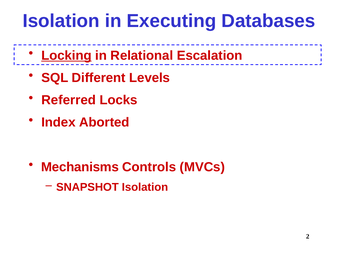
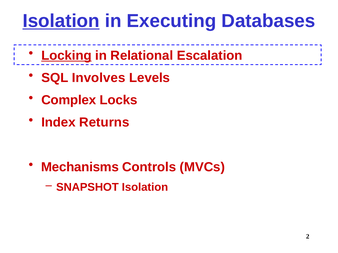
Isolation at (61, 21) underline: none -> present
Different: Different -> Involves
Referred: Referred -> Complex
Aborted: Aborted -> Returns
